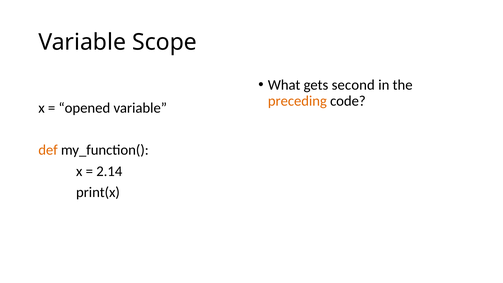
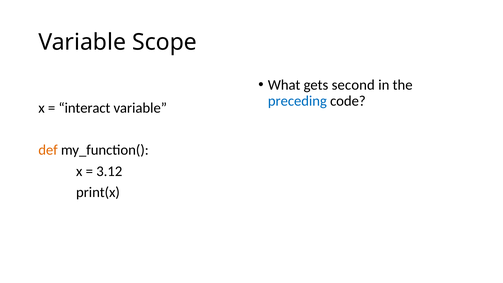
preceding colour: orange -> blue
opened: opened -> interact
2.14: 2.14 -> 3.12
